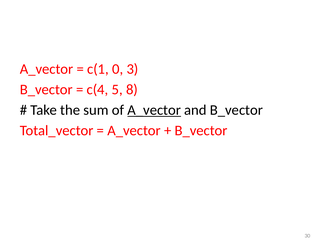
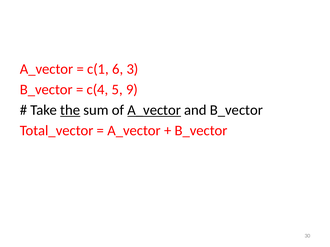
0: 0 -> 6
8: 8 -> 9
the underline: none -> present
